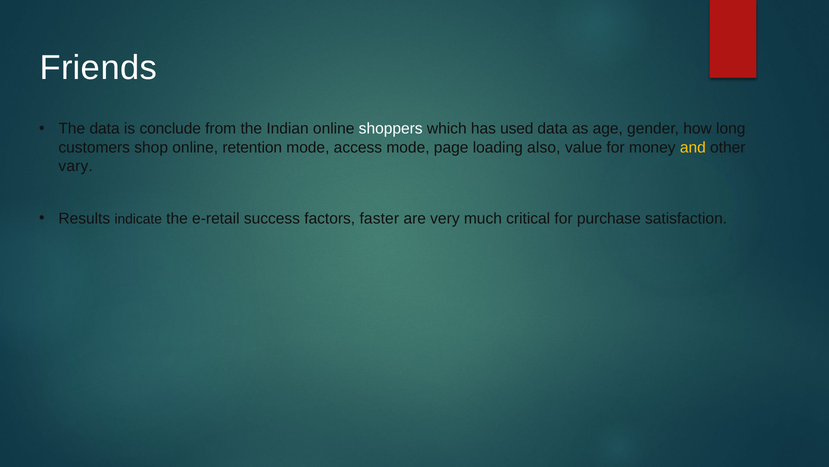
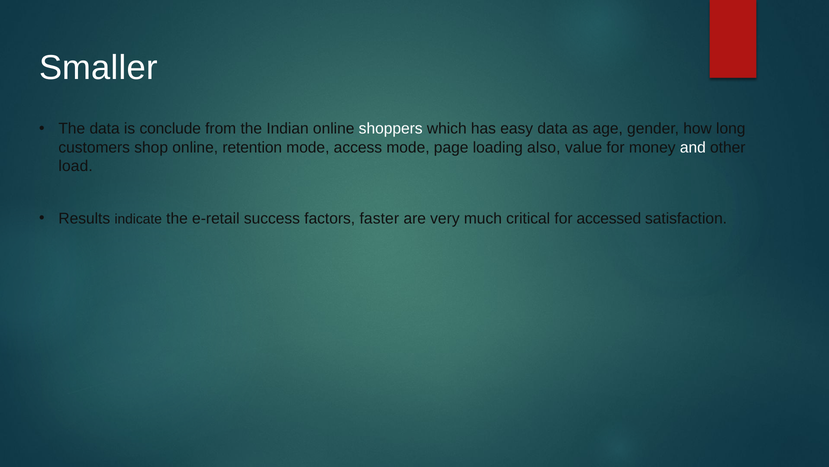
Friends: Friends -> Smaller
used: used -> easy
and colour: yellow -> white
vary: vary -> load
purchase: purchase -> accessed
